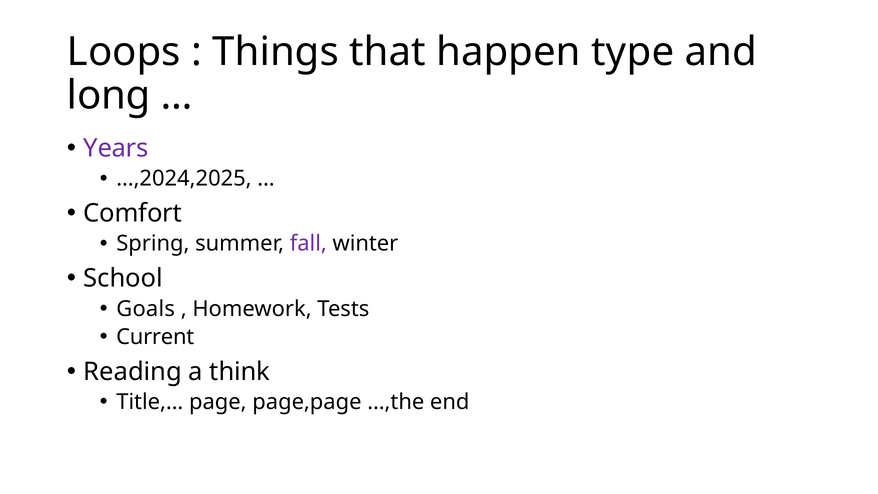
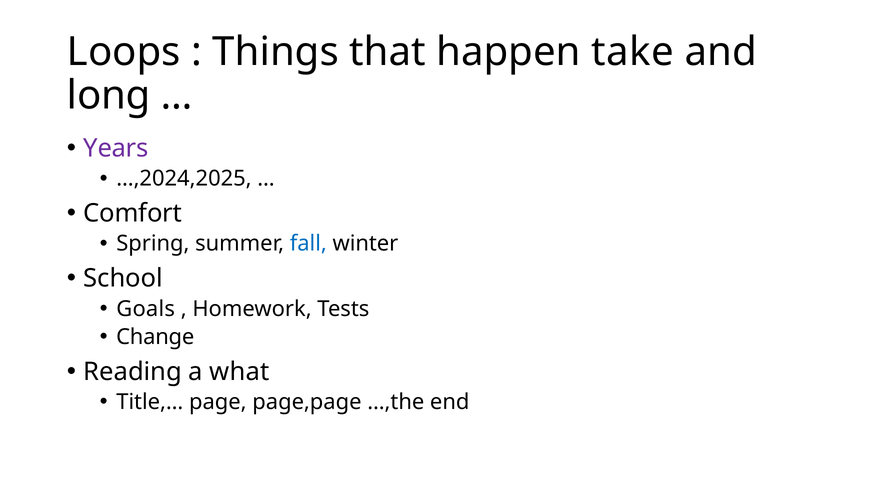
type: type -> take
fall colour: purple -> blue
Current: Current -> Change
think: think -> what
